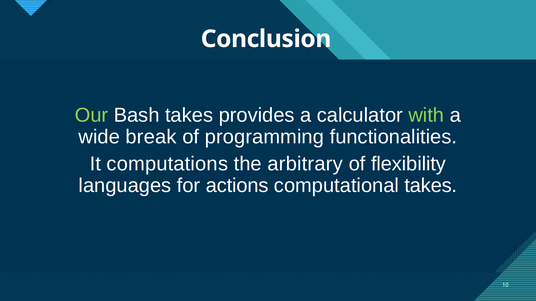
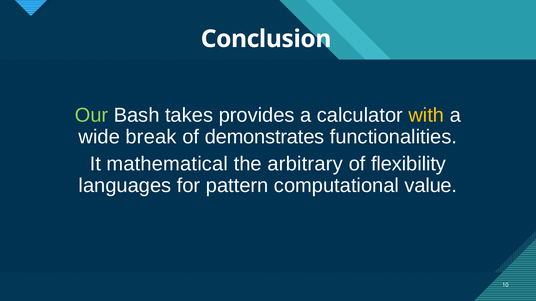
with colour: light green -> yellow
programming: programming -> demonstrates
computations: computations -> mathematical
actions: actions -> pattern
computational takes: takes -> value
